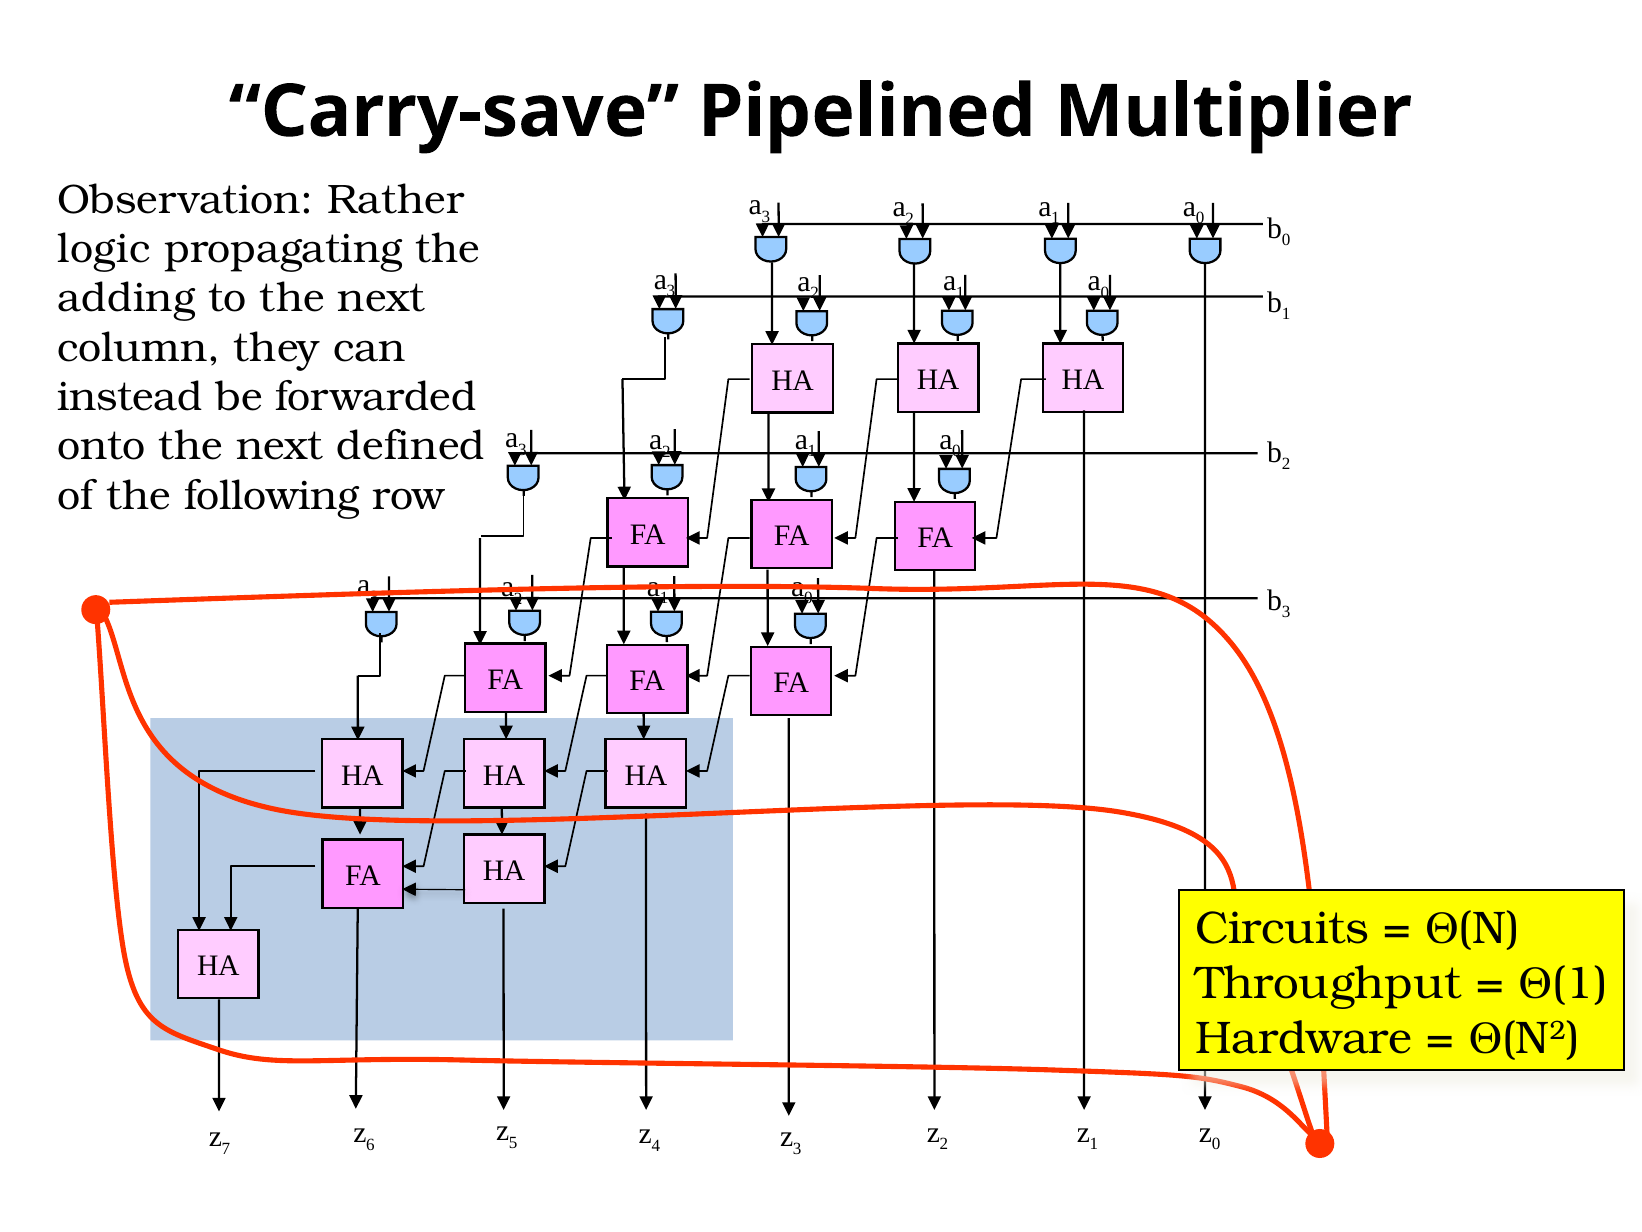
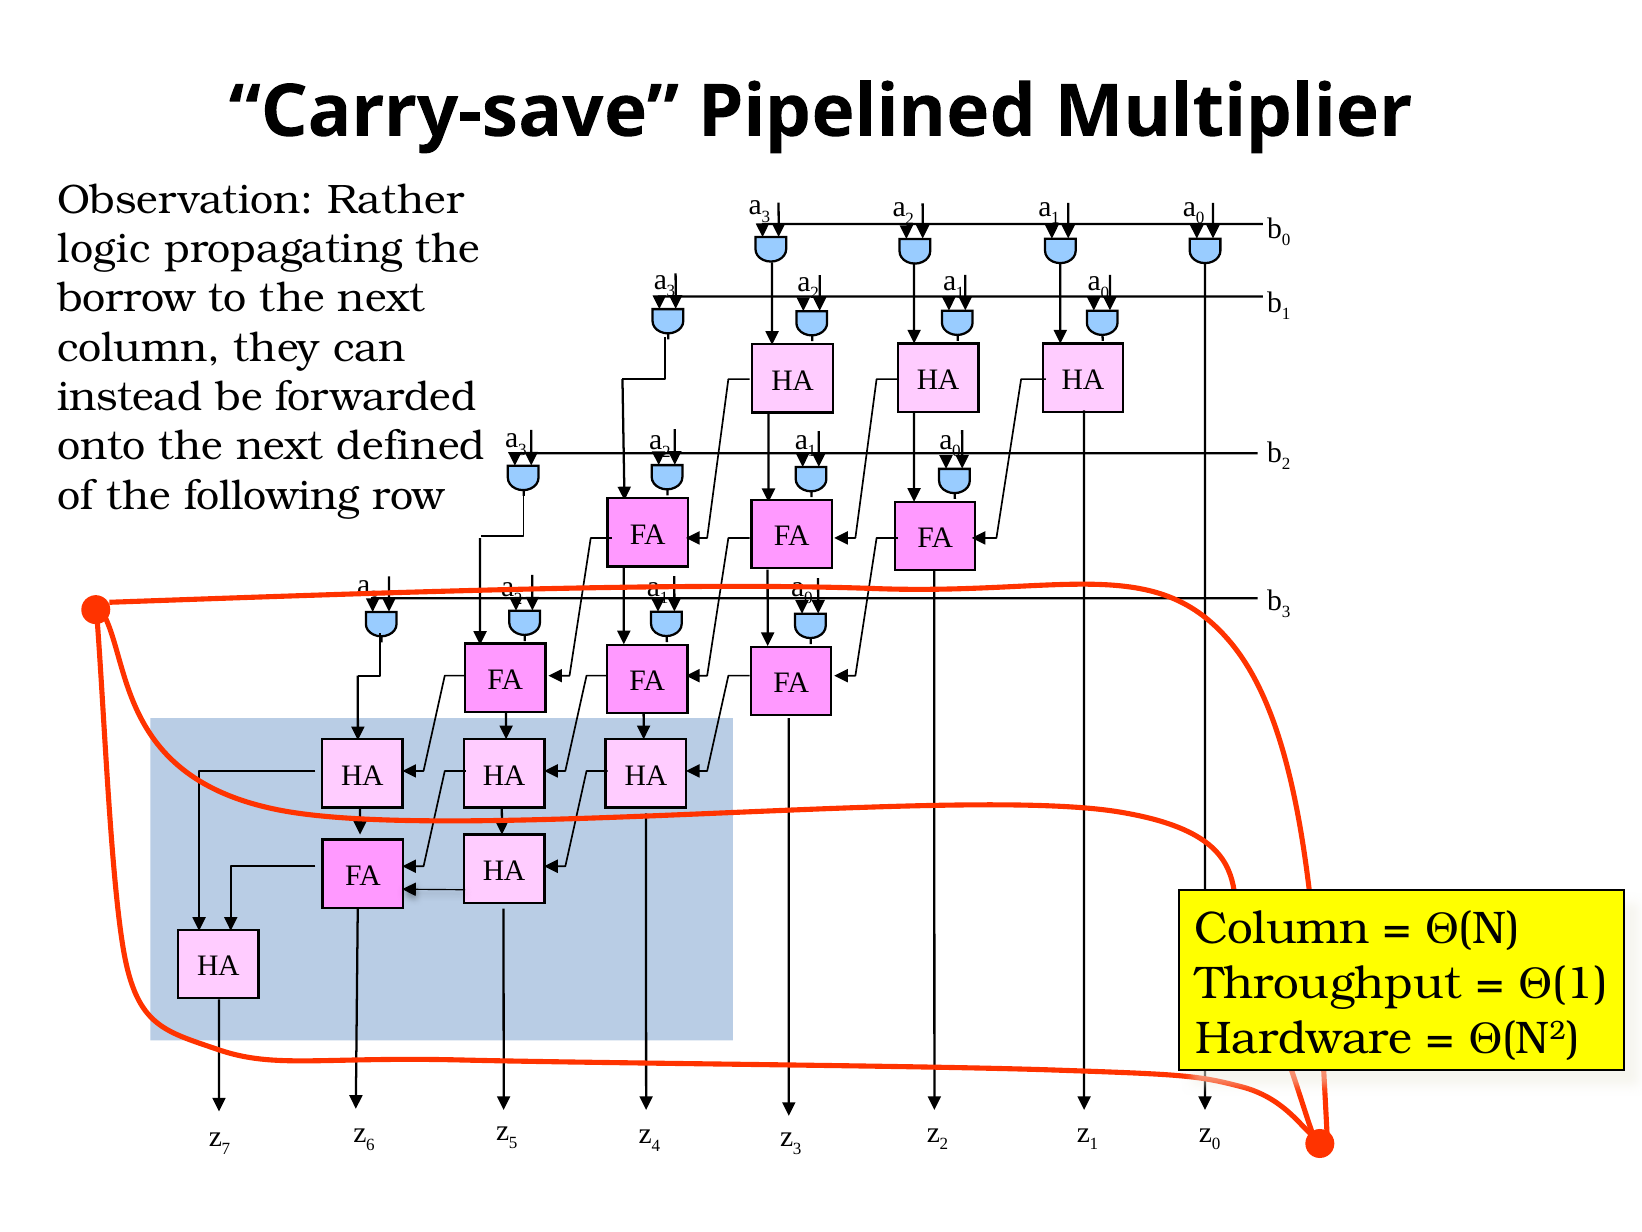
adding: adding -> borrow
Circuits at (1282, 928): Circuits -> Column
